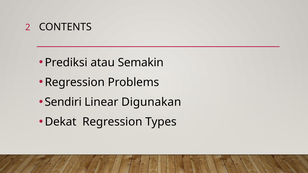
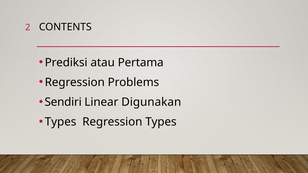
Semakin: Semakin -> Pertama
Dekat at (61, 122): Dekat -> Types
